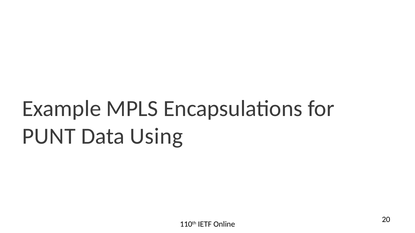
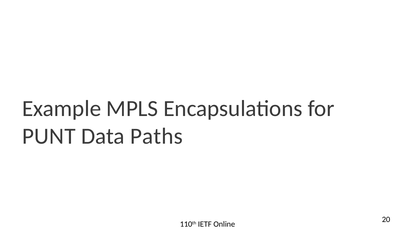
Using: Using -> Paths
